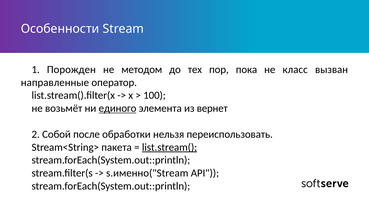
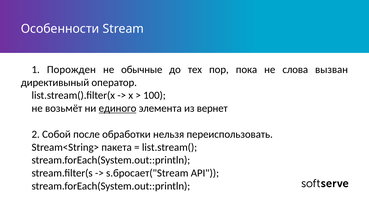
методом: методом -> обычные
класс: класс -> слова
направленные: направленные -> директивыный
list.stream( underline: present -> none
s.именно("Stream: s.именно("Stream -> s.бросает("Stream
